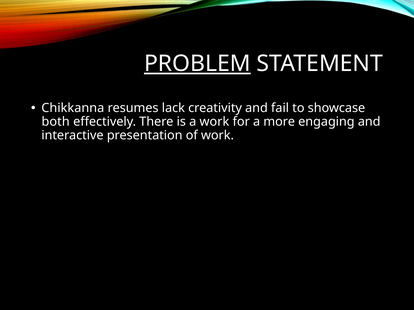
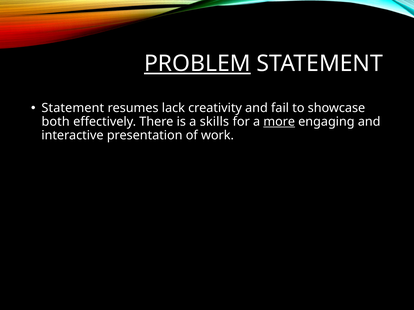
Chikkanna at (73, 108): Chikkanna -> Statement
a work: work -> skills
more underline: none -> present
